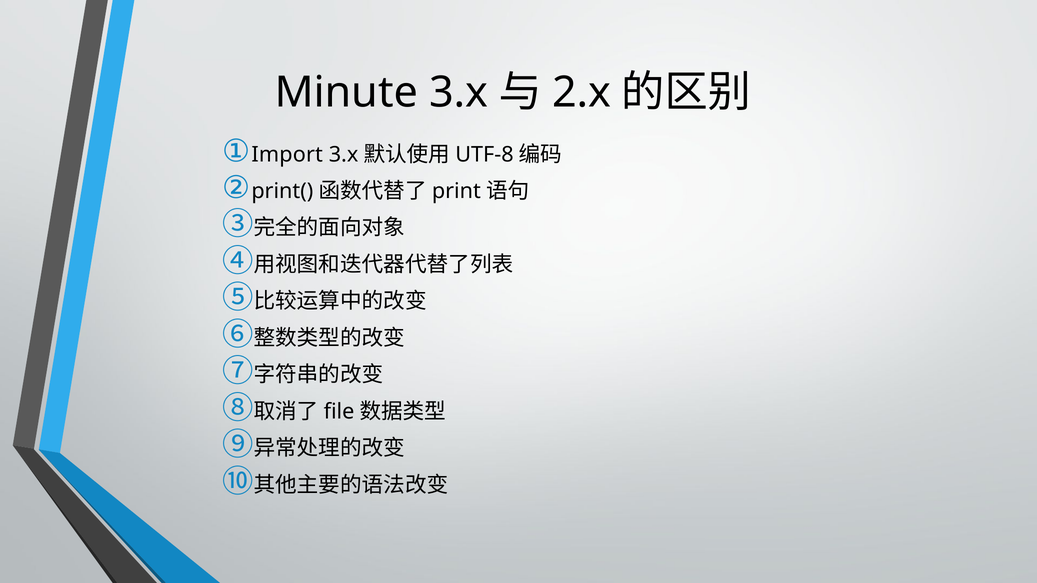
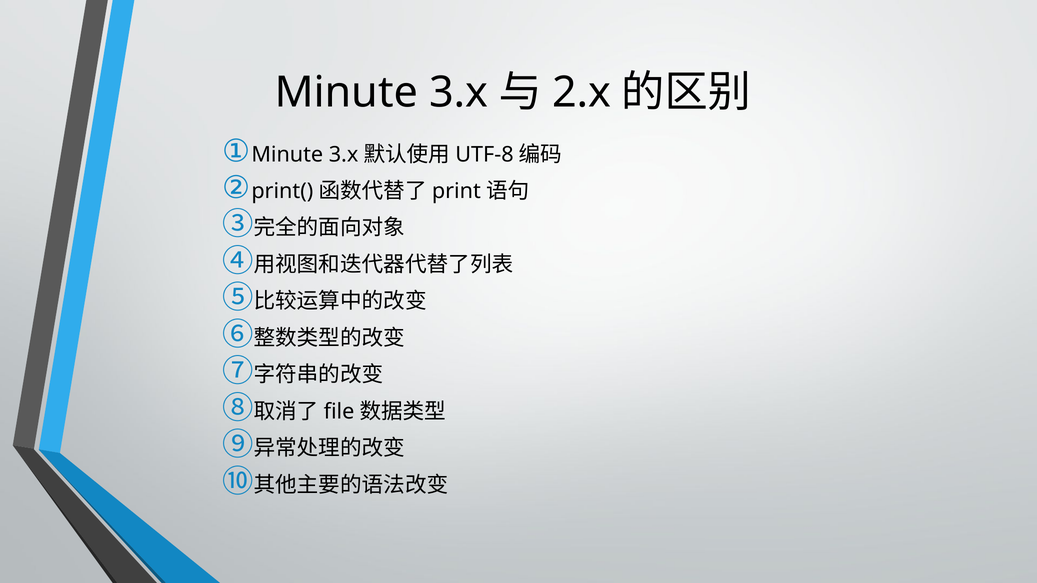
Import at (287, 154): Import -> Minute
